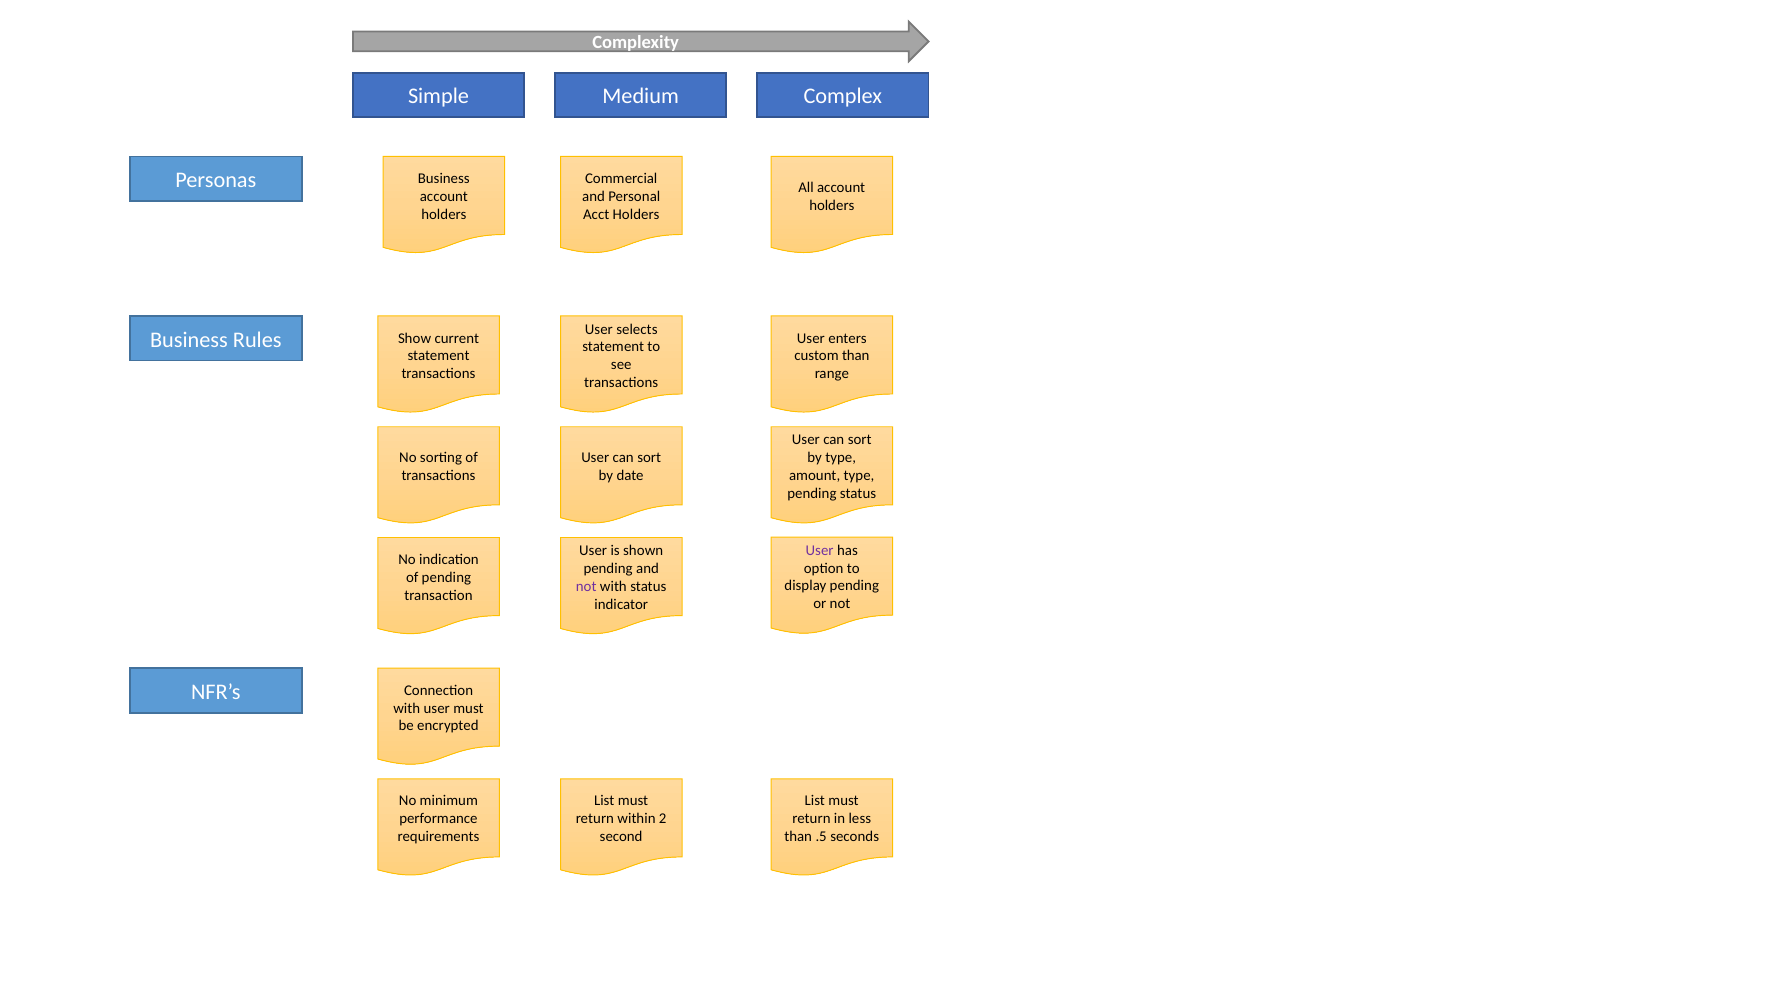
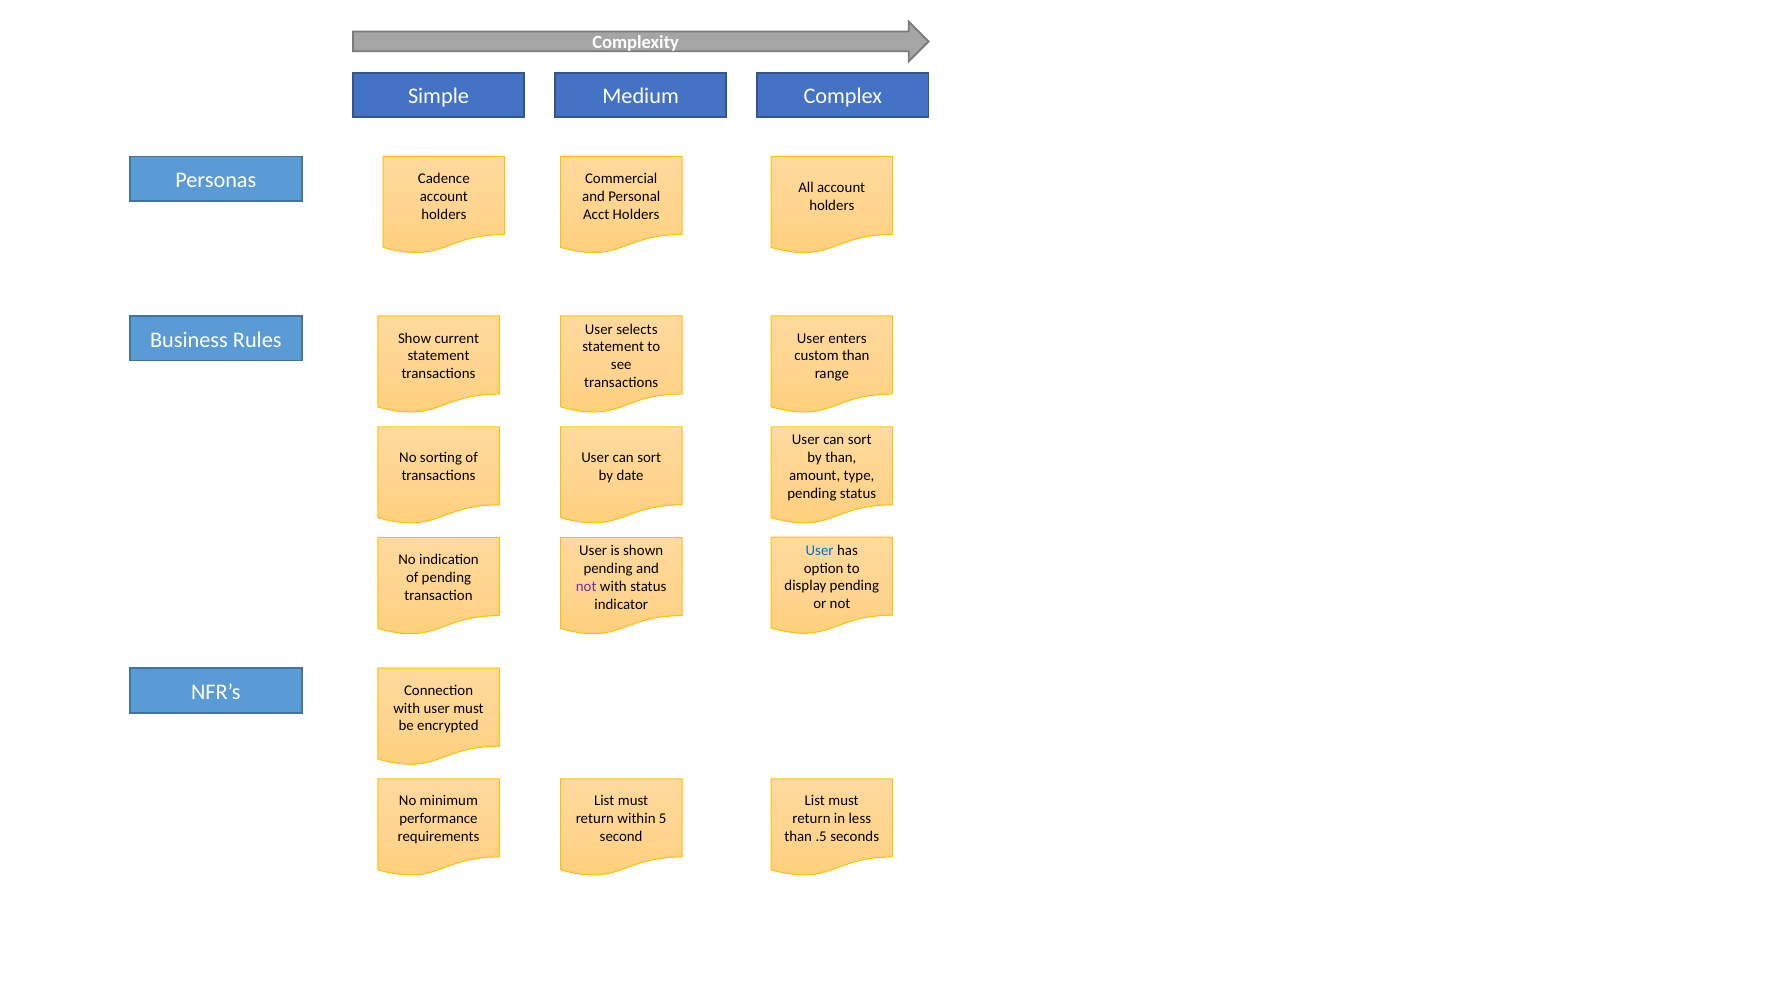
Business at (444, 179): Business -> Cadence
by type: type -> than
User at (820, 551) colour: purple -> blue
2: 2 -> 5
